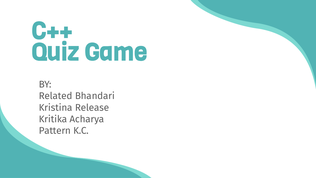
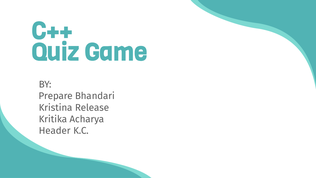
Related: Related -> Prepare
Pattern: Pattern -> Header
